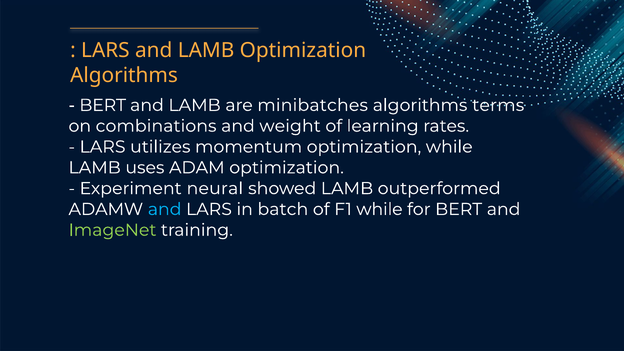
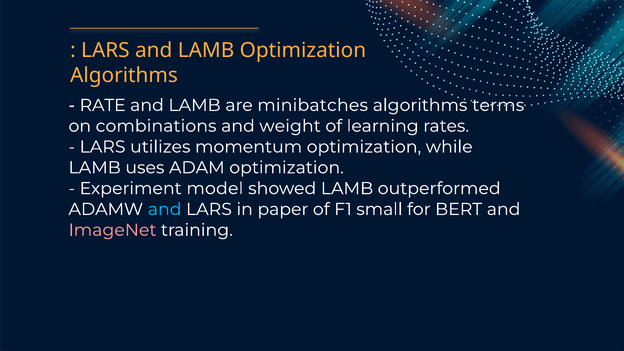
BERT at (103, 105): BERT -> RATE
neural: neural -> model
batch: batch -> paper
F1 while: while -> small
ImageNet colour: light green -> pink
